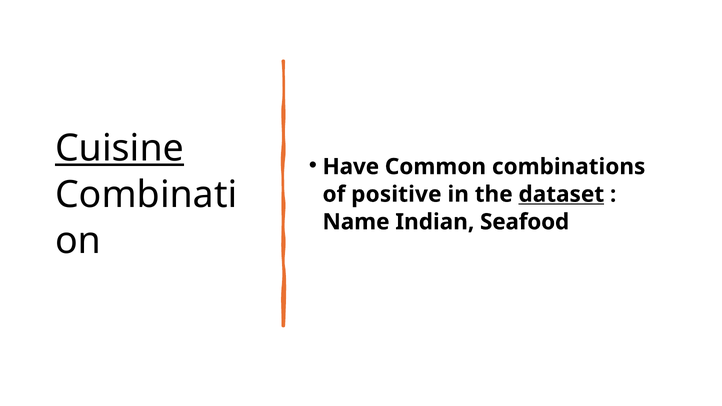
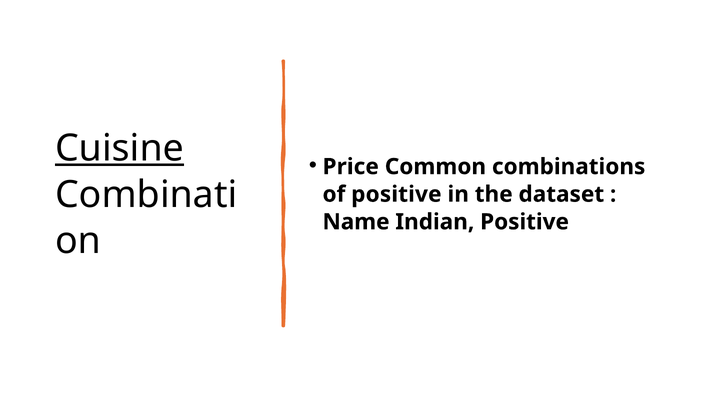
Have: Have -> Price
dataset underline: present -> none
Indian Seafood: Seafood -> Positive
